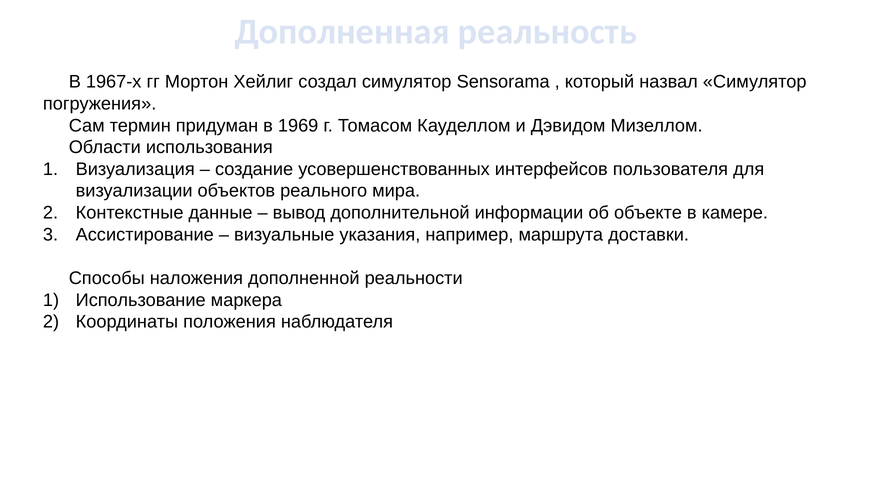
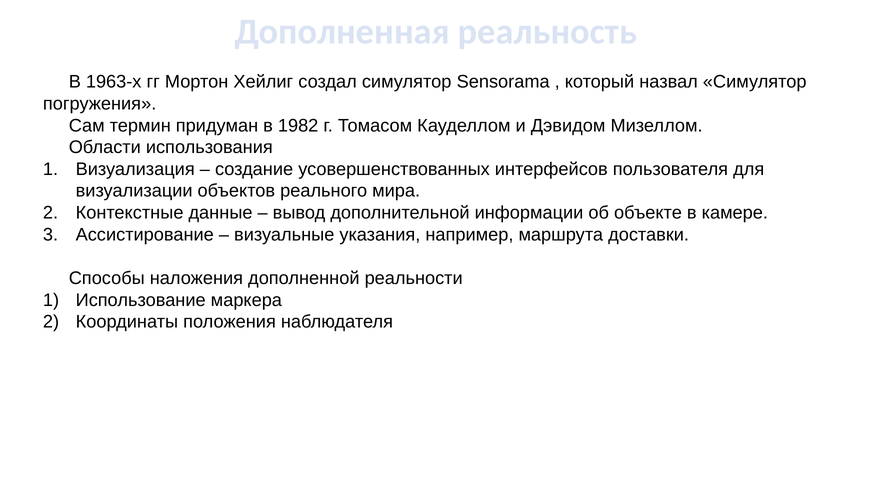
1967-х: 1967-х -> 1963-х
1969: 1969 -> 1982
